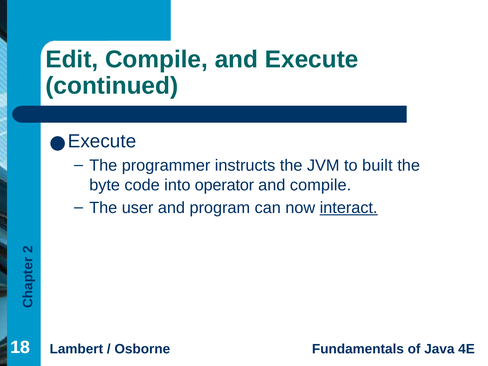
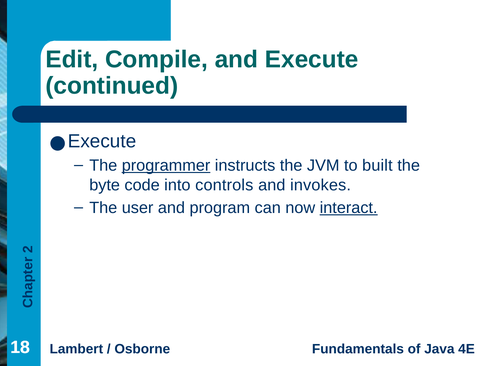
programmer underline: none -> present
operator: operator -> controls
and compile: compile -> invokes
